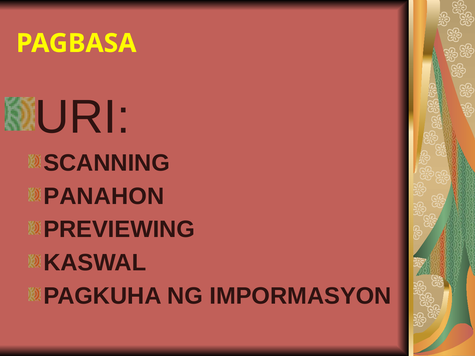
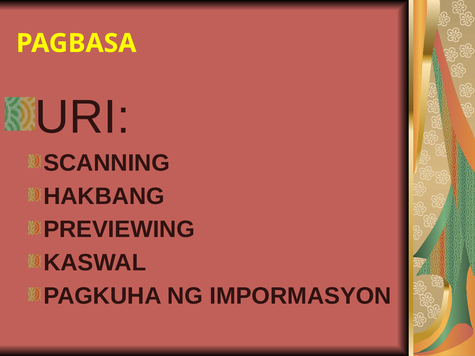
PANAHON: PANAHON -> HAKBANG
